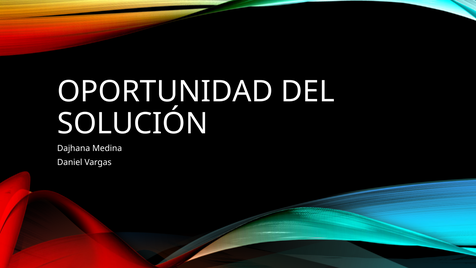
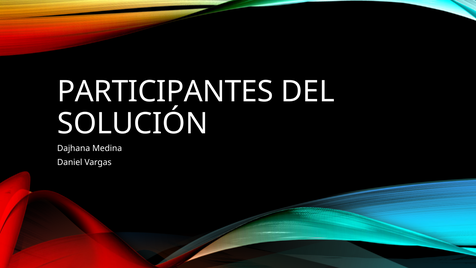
OPORTUNIDAD: OPORTUNIDAD -> PARTICIPANTES
